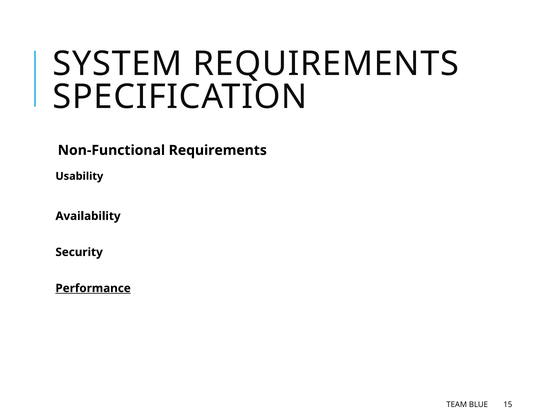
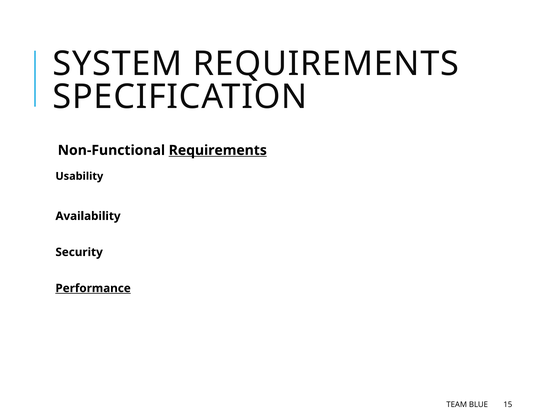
Requirements at (218, 150) underline: none -> present
